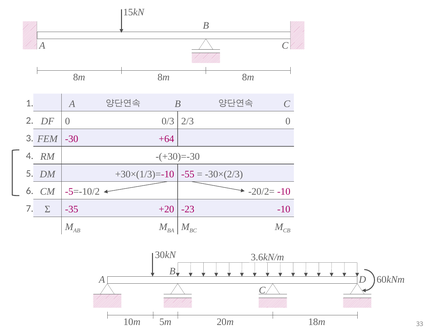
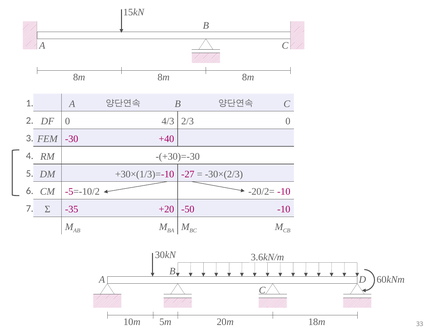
0/3: 0/3 -> 4/3
+64: +64 -> +40
-55: -55 -> -27
-23: -23 -> -50
